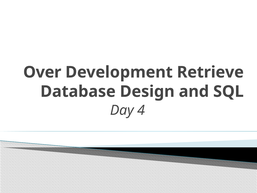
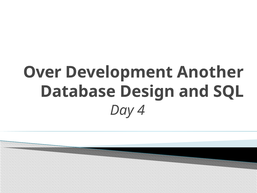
Retrieve: Retrieve -> Another
